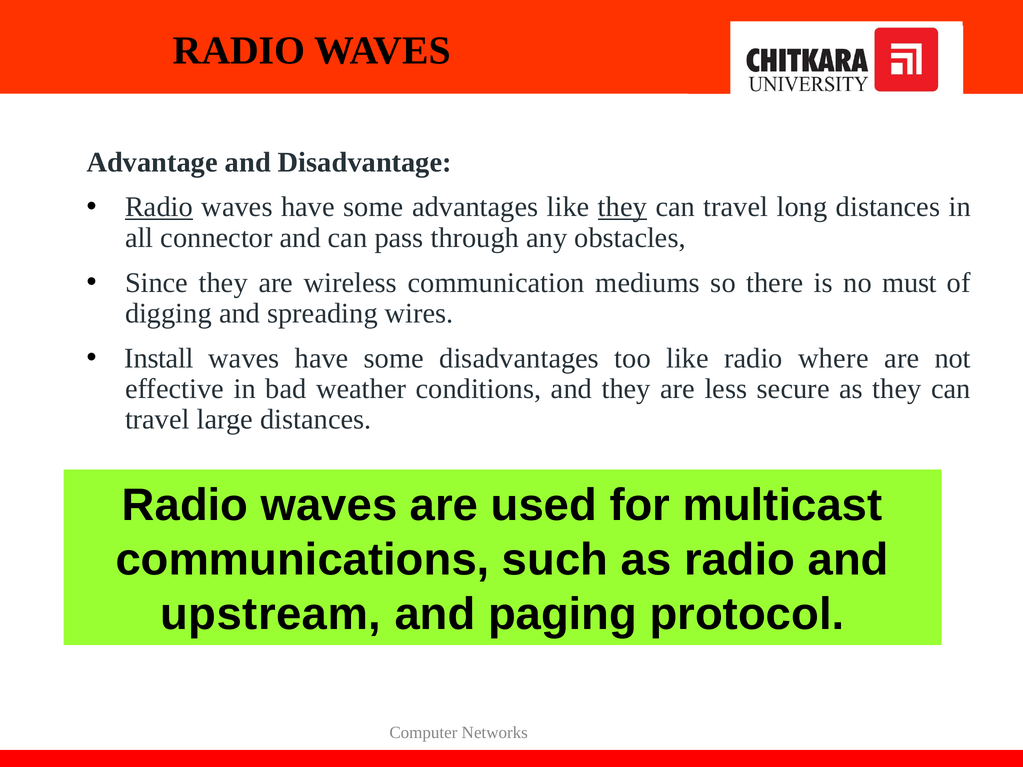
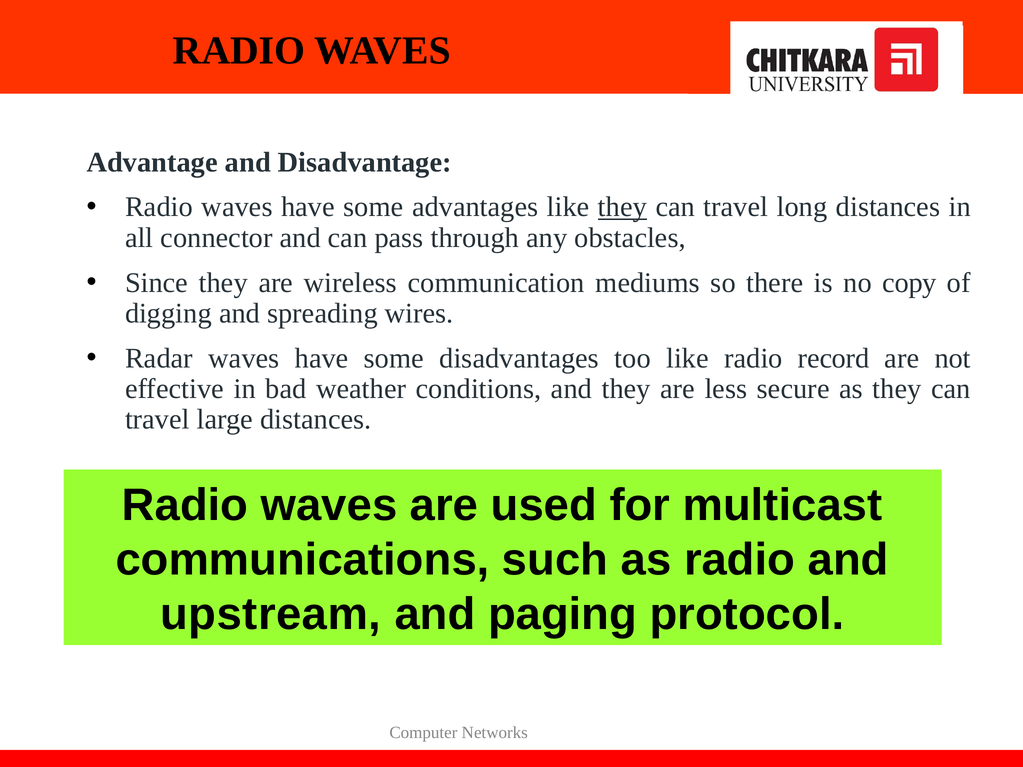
Radio at (159, 207) underline: present -> none
must: must -> copy
Install: Install -> Radar
where: where -> record
